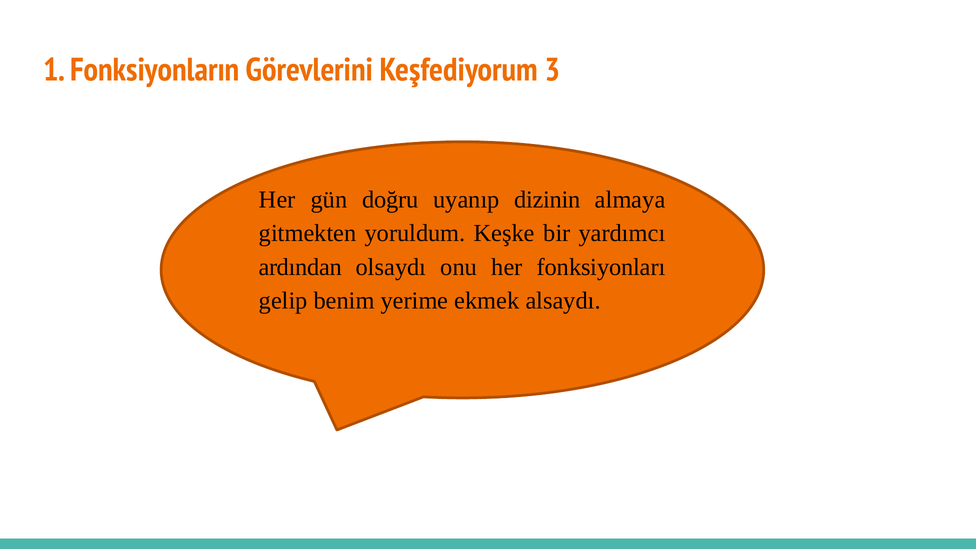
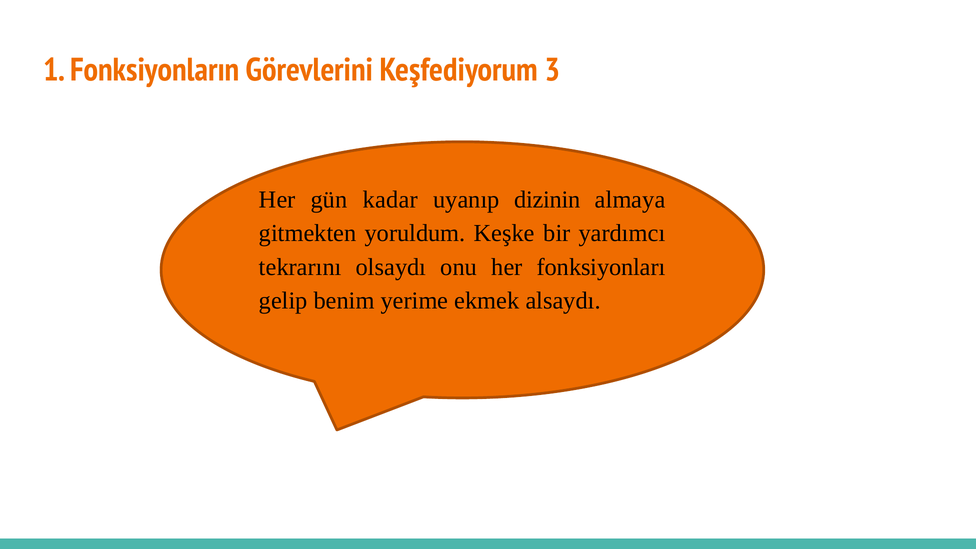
doğru: doğru -> kadar
ardından: ardından -> tekrarını
